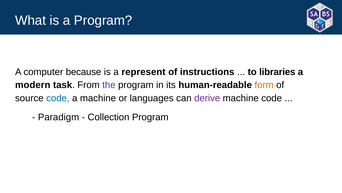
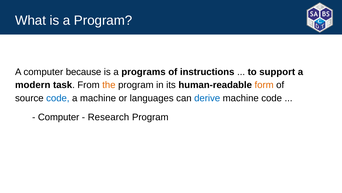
represent: represent -> programs
libraries: libraries -> support
the colour: purple -> orange
derive colour: purple -> blue
Paradigm at (59, 117): Paradigm -> Computer
Collection: Collection -> Research
